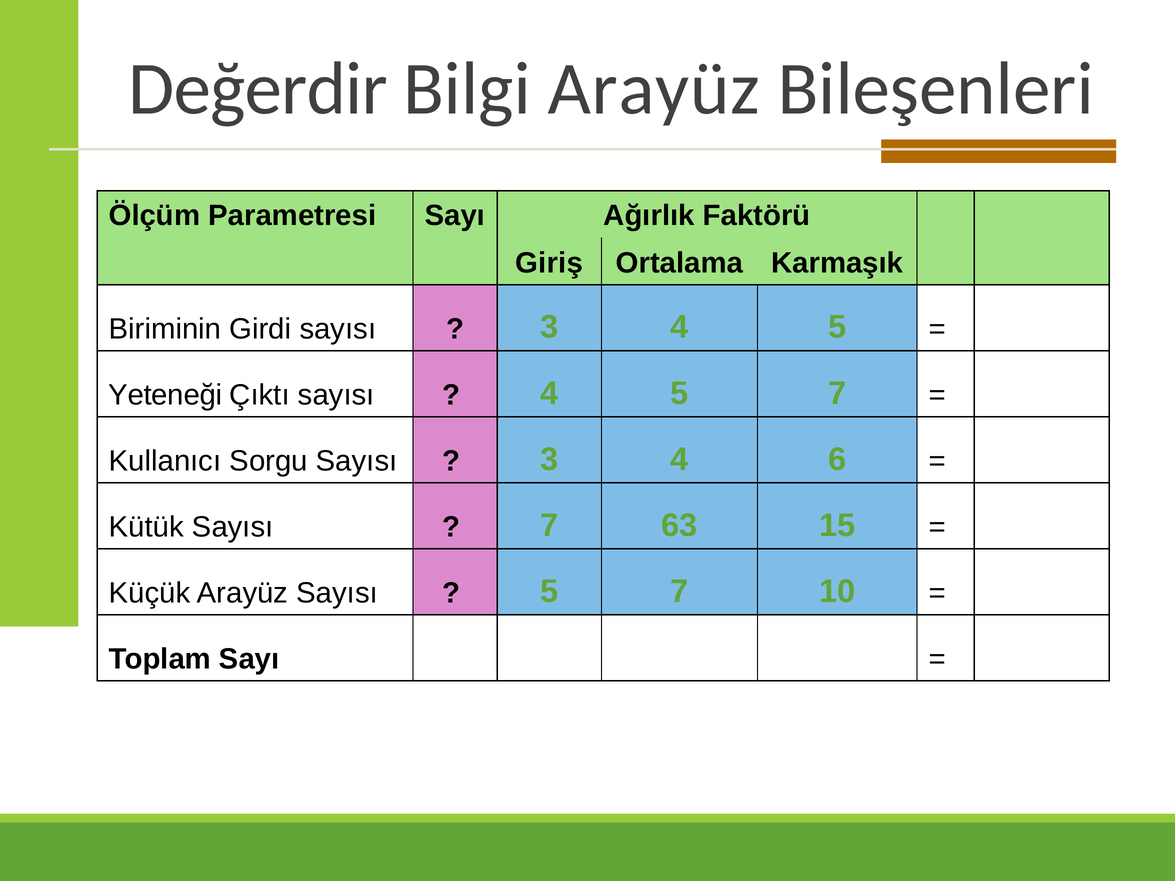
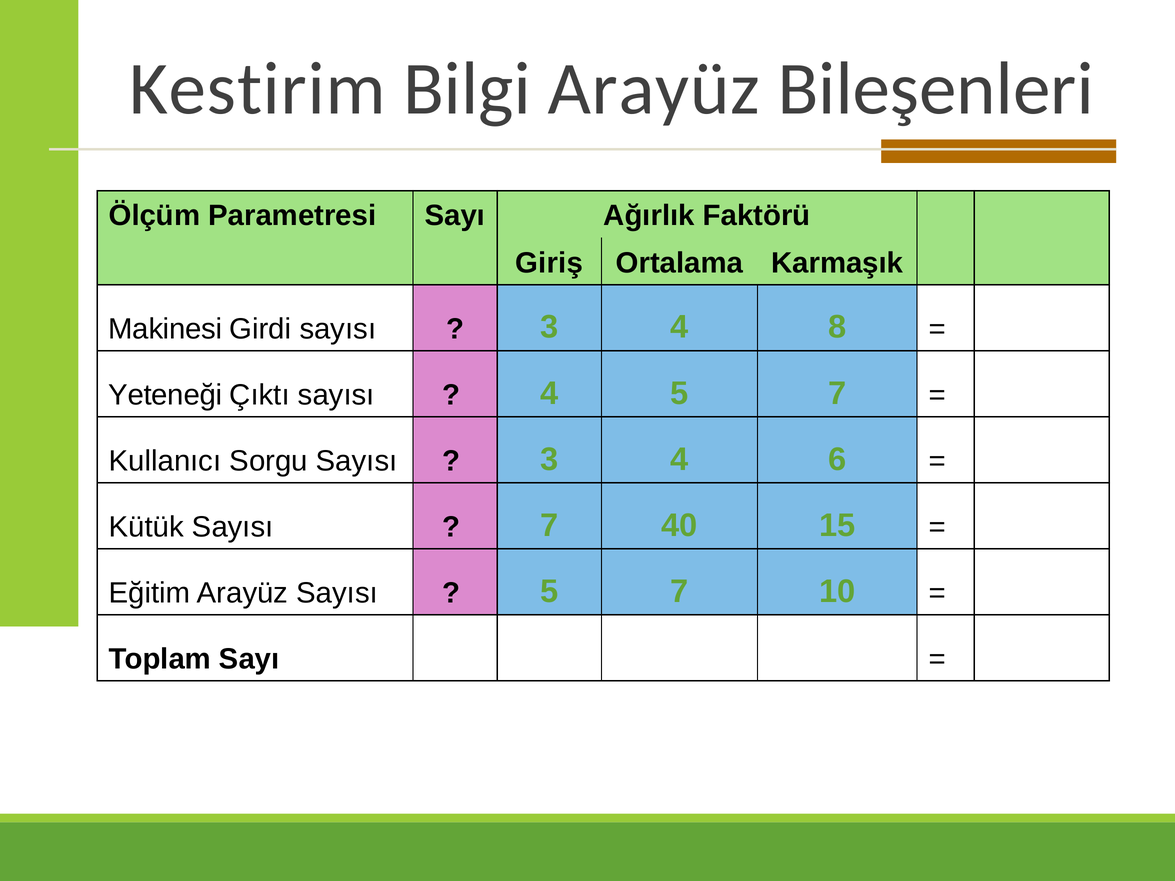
Değerdir: Değerdir -> Kestirim
Biriminin: Biriminin -> Makinesi
3 4 5: 5 -> 8
63: 63 -> 40
Küçük: Küçük -> Eğitim
